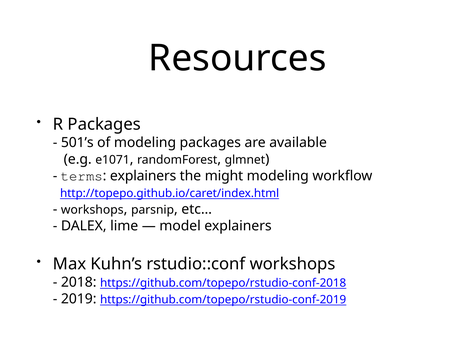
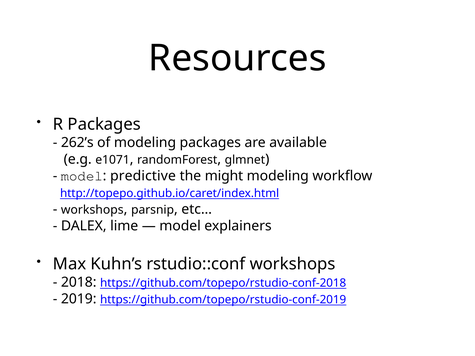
501’s: 501’s -> 262’s
terms at (82, 176): terms -> model
explainers at (143, 176): explainers -> predictive
